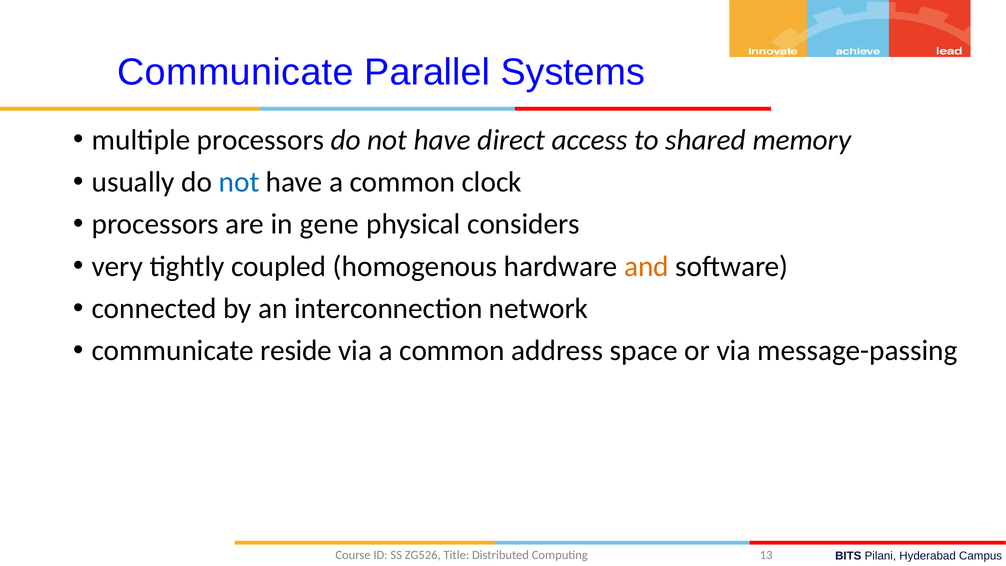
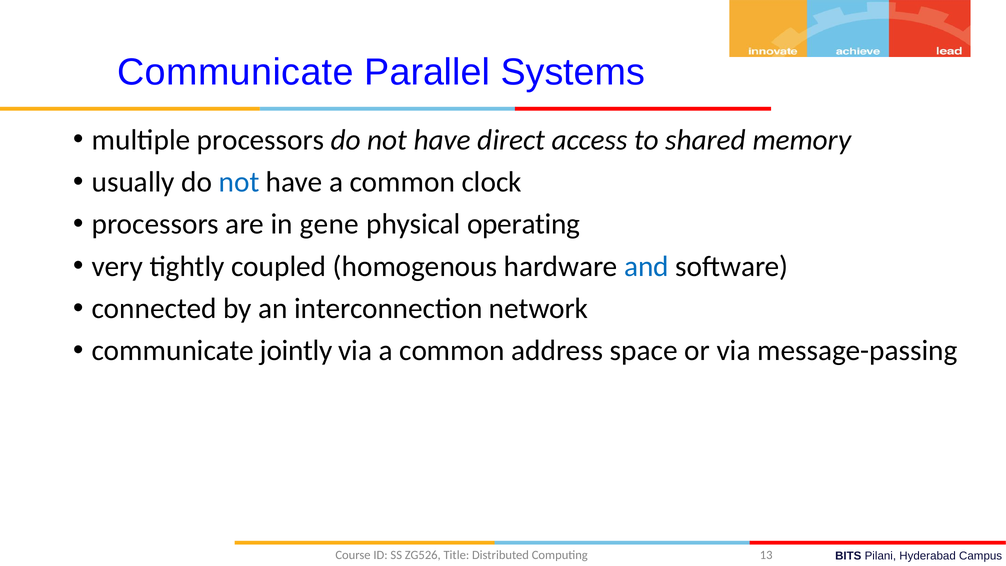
considers: considers -> operating
and colour: orange -> blue
reside: reside -> jointly
